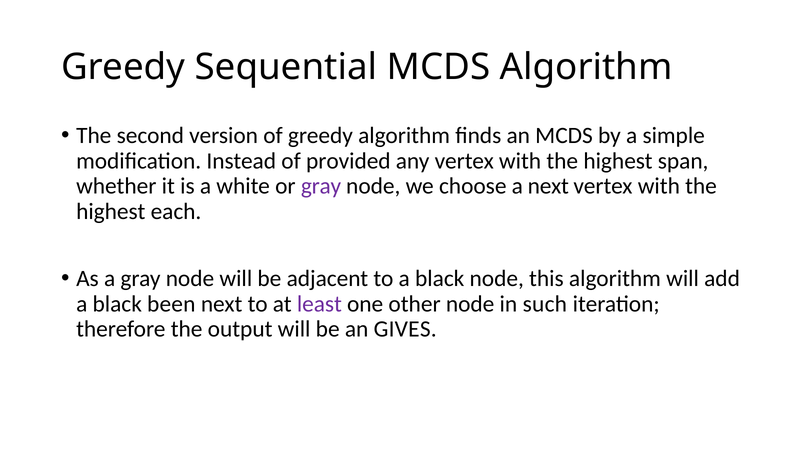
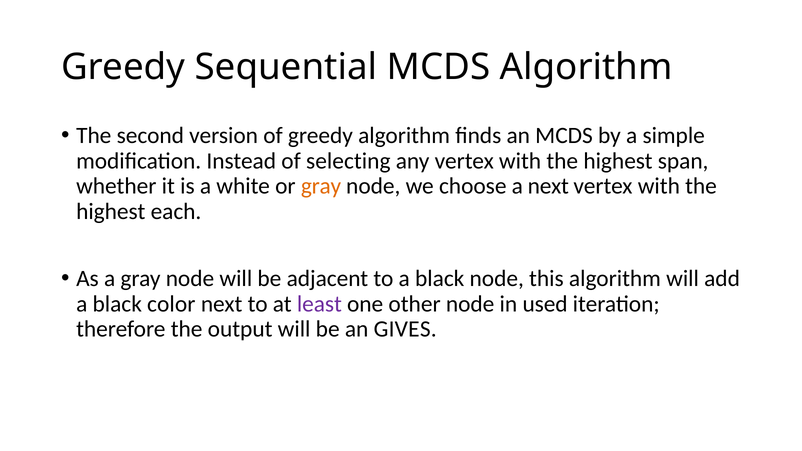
provided: provided -> selecting
gray at (321, 186) colour: purple -> orange
been: been -> color
such: such -> used
